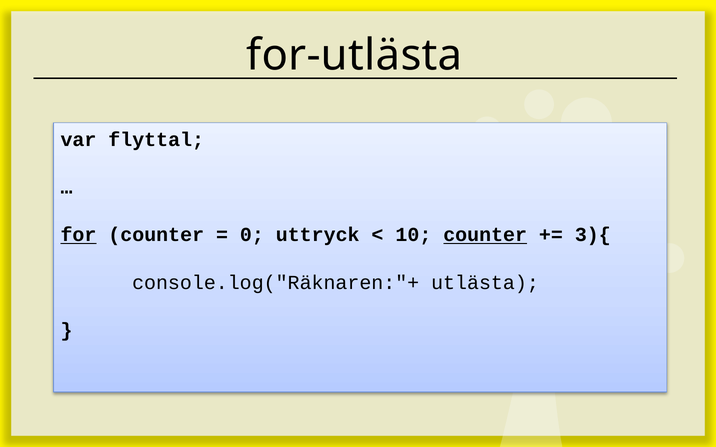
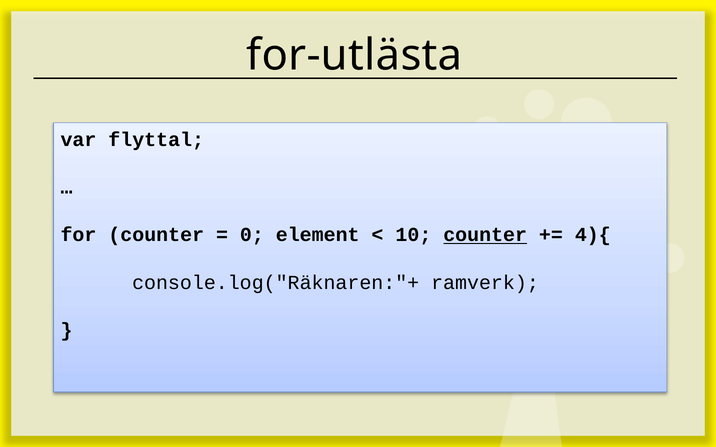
for underline: present -> none
uttryck: uttryck -> element
3){: 3){ -> 4){
utlästa: utlästa -> ramverk
